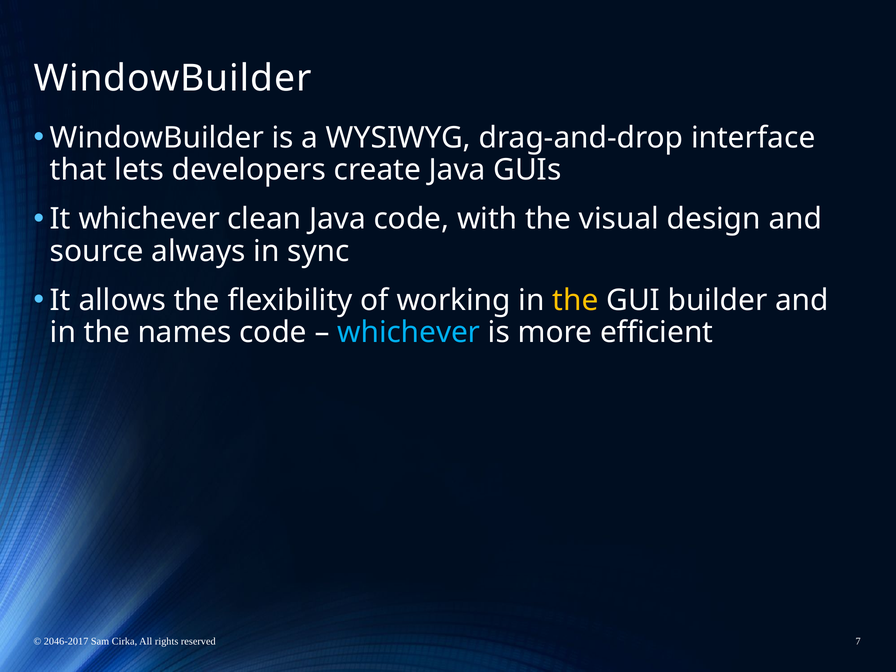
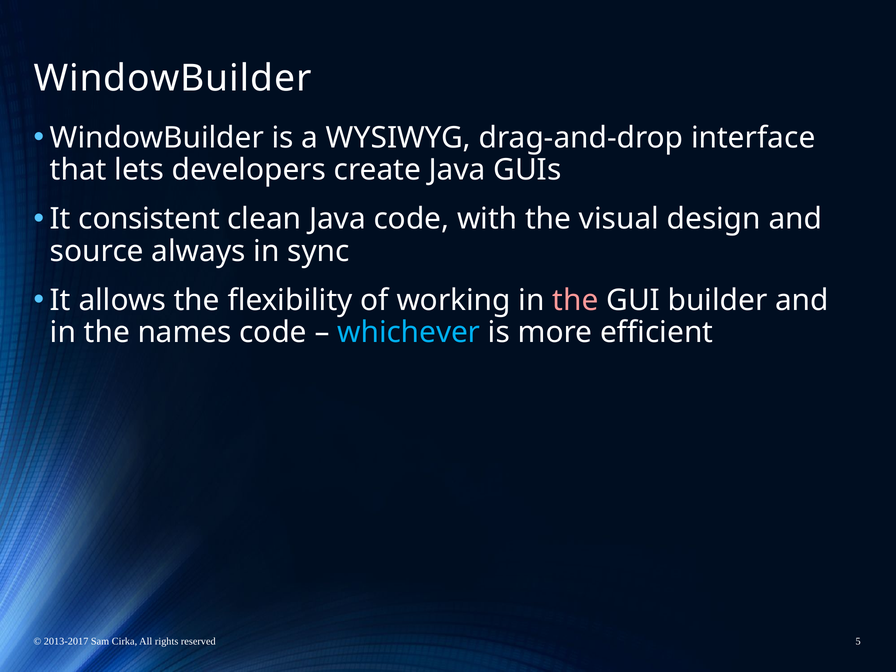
It whichever: whichever -> consistent
the at (575, 300) colour: yellow -> pink
2046-2017: 2046-2017 -> 2013-2017
7: 7 -> 5
